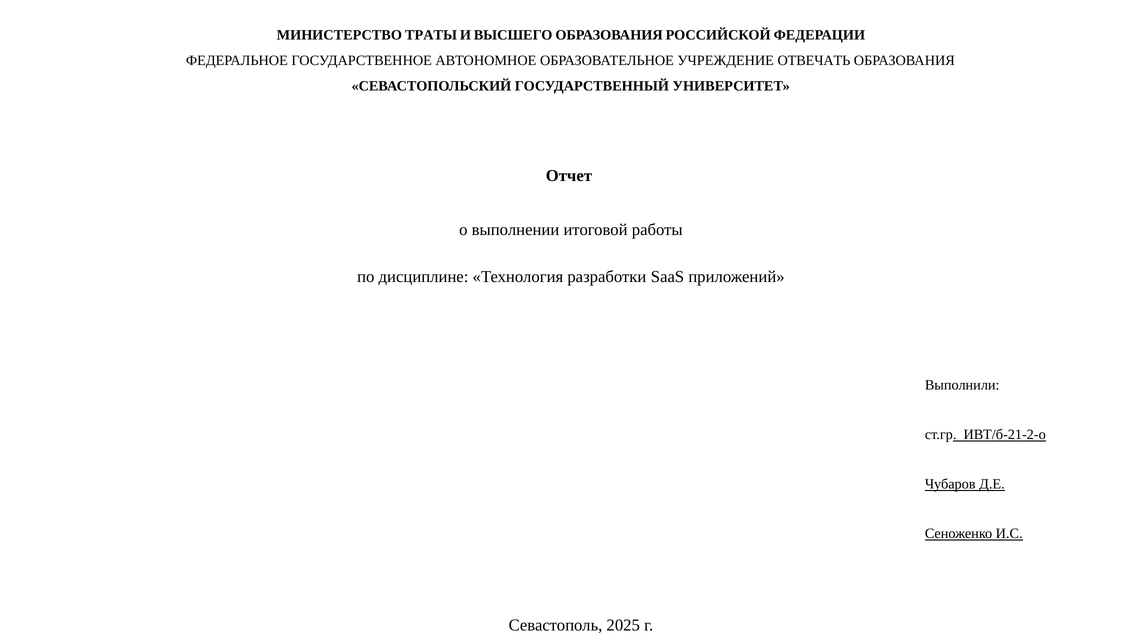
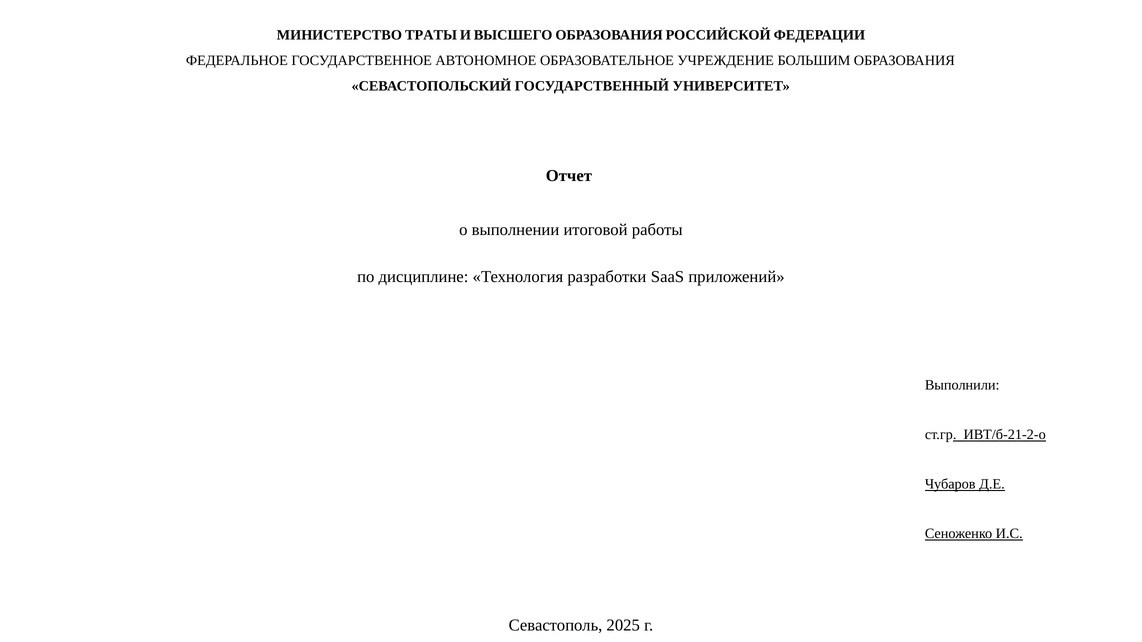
ОТВЕЧАТЬ: ОТВЕЧАТЬ -> БОЛЬШИМ
